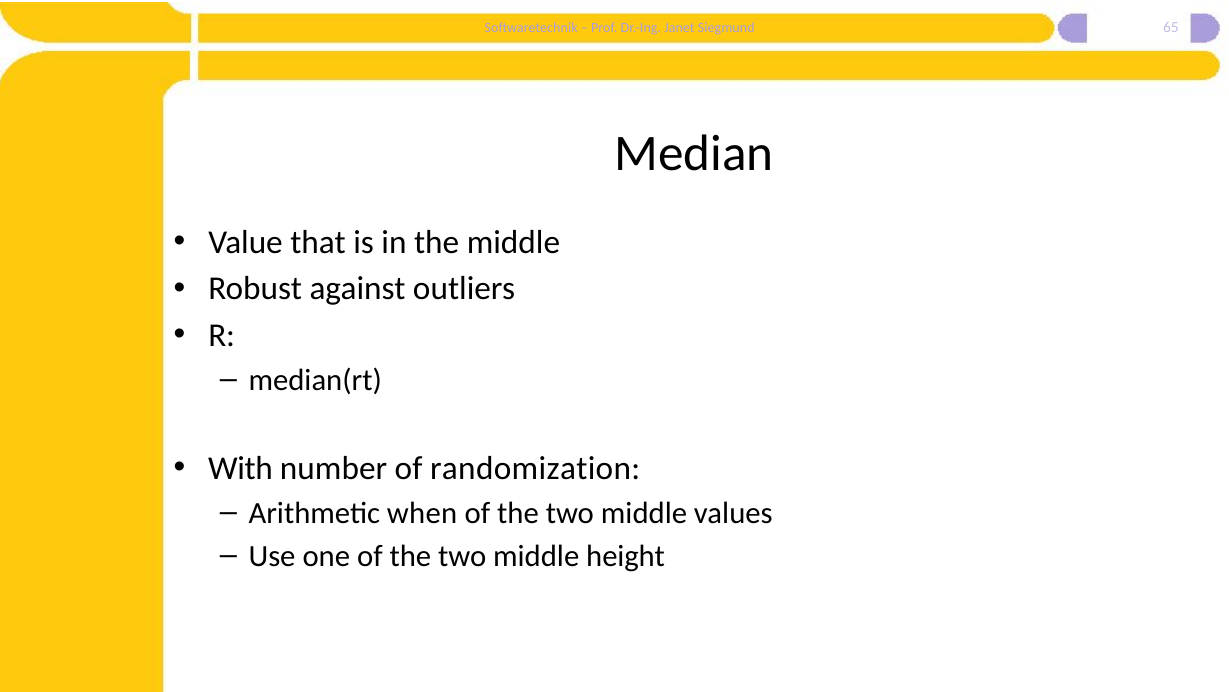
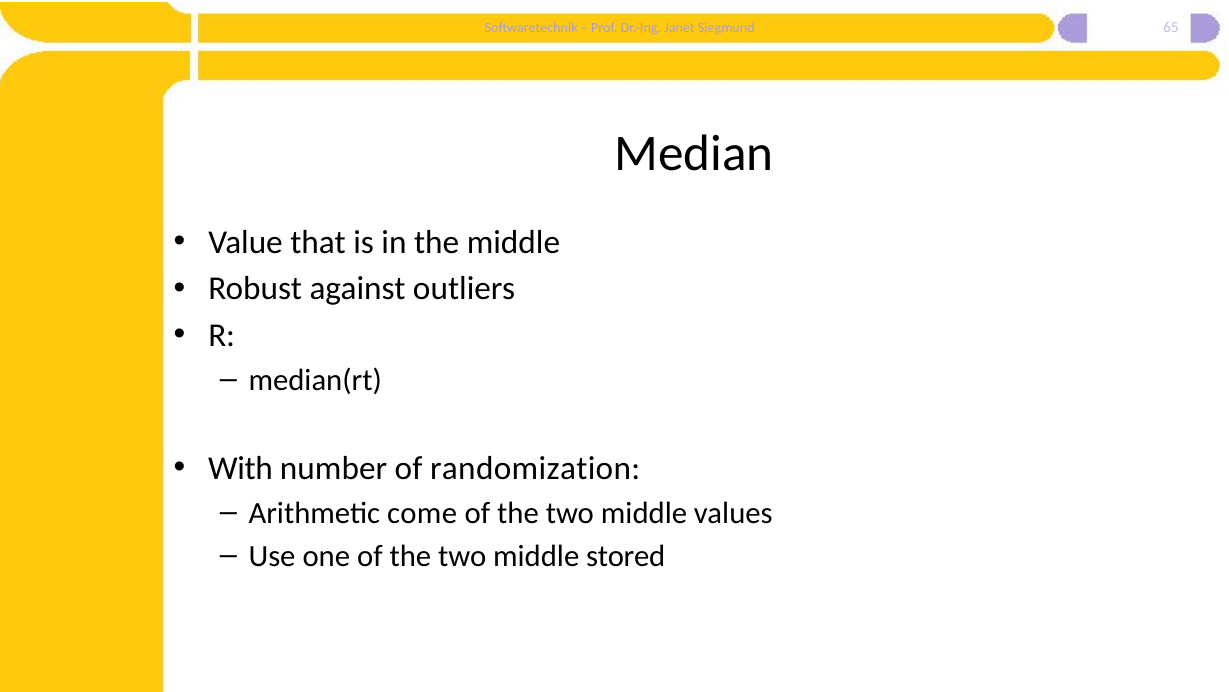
when: when -> come
height: height -> stored
